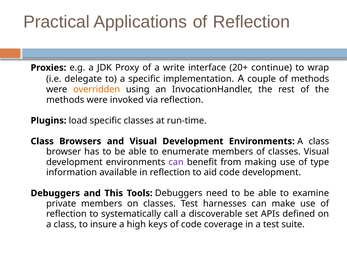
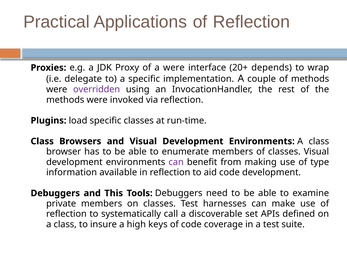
a write: write -> were
continue: continue -> depends
overridden colour: orange -> purple
